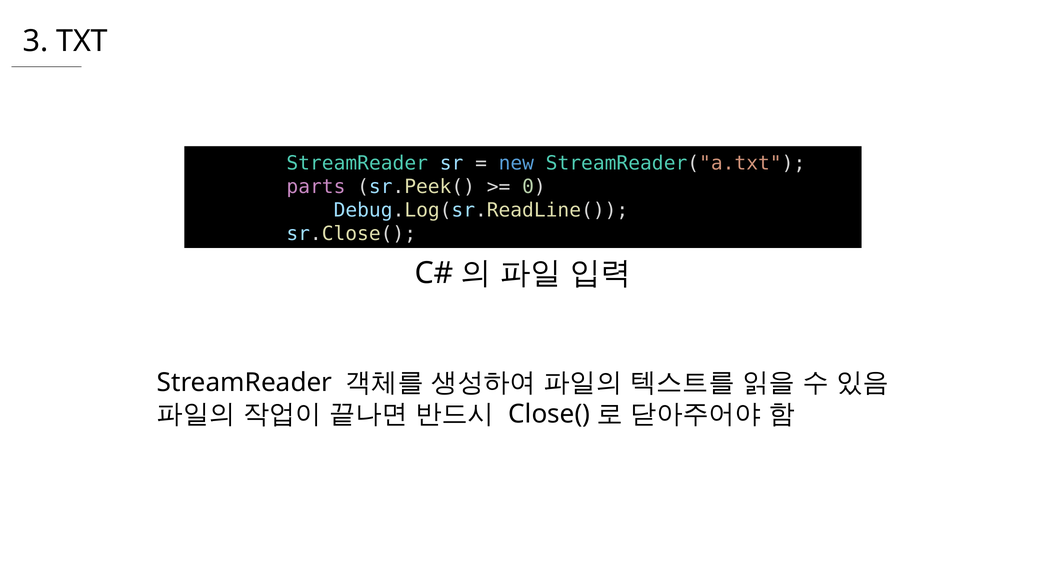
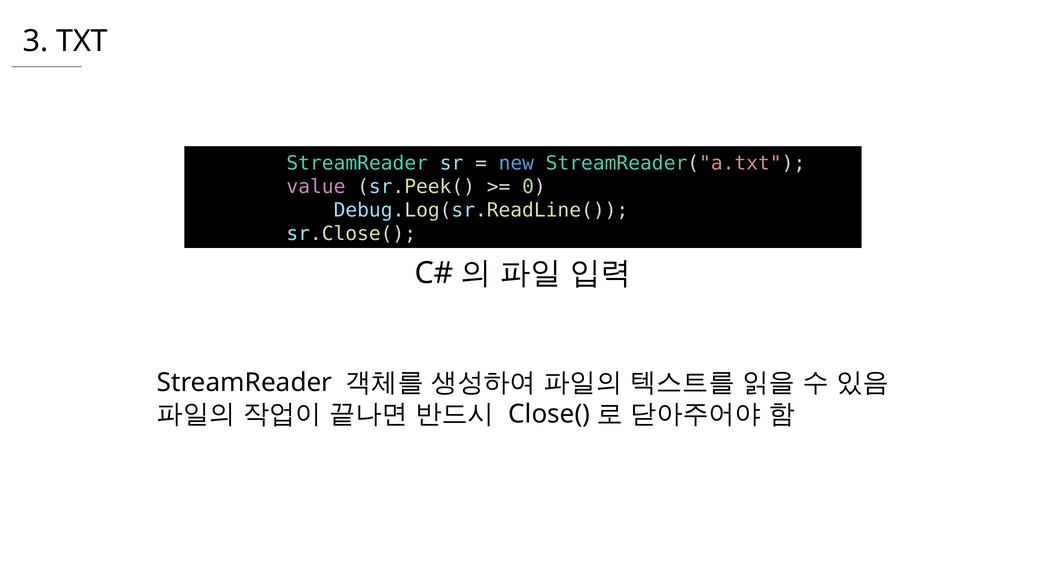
parts: parts -> value
